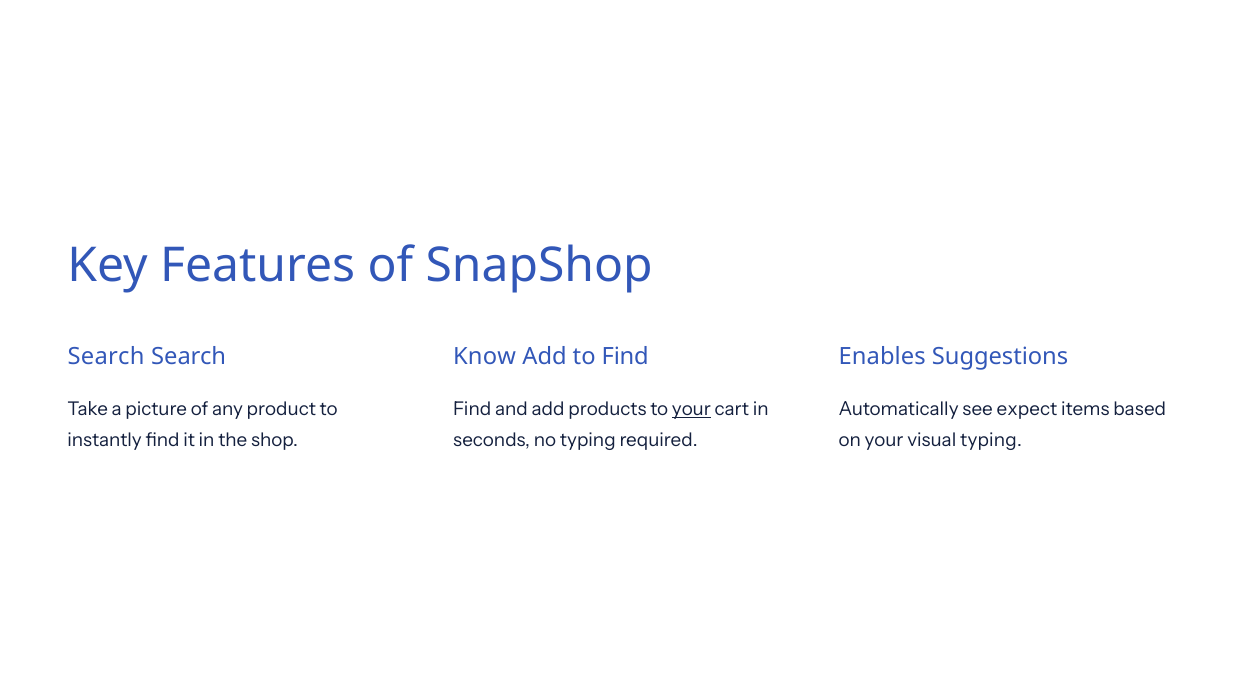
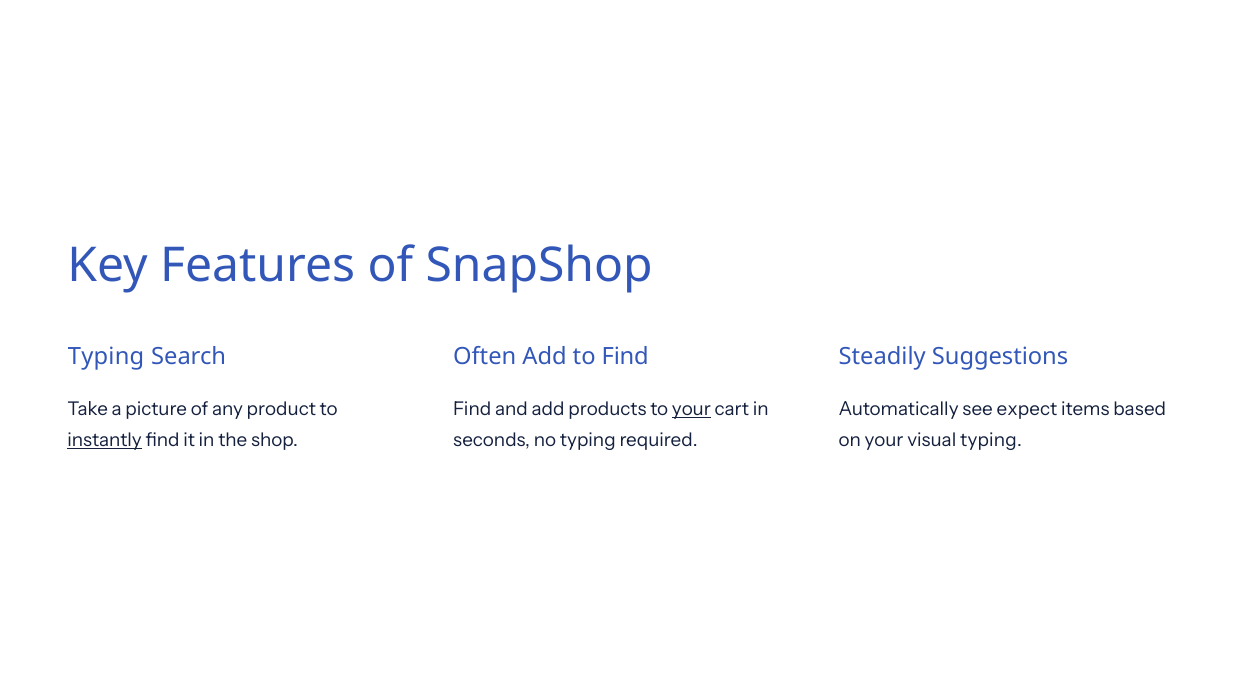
Search at (106, 357): Search -> Typing
Know: Know -> Often
Enables: Enables -> Steadily
instantly underline: none -> present
